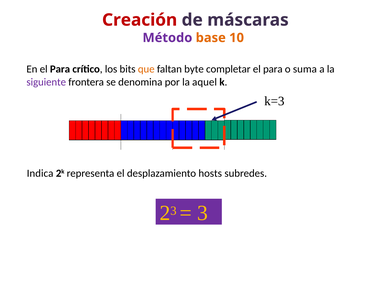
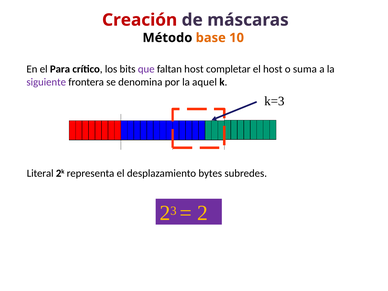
Método colour: purple -> black
que colour: orange -> purple
faltan byte: byte -> host
completar el para: para -> host
Indica: Indica -> Literal
hosts: hosts -> bytes
3 at (202, 213): 3 -> 2
